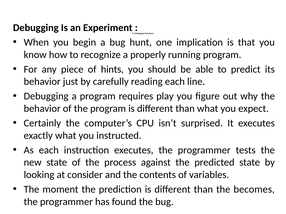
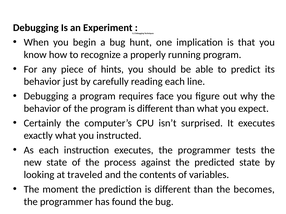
play: play -> face
consider: consider -> traveled
